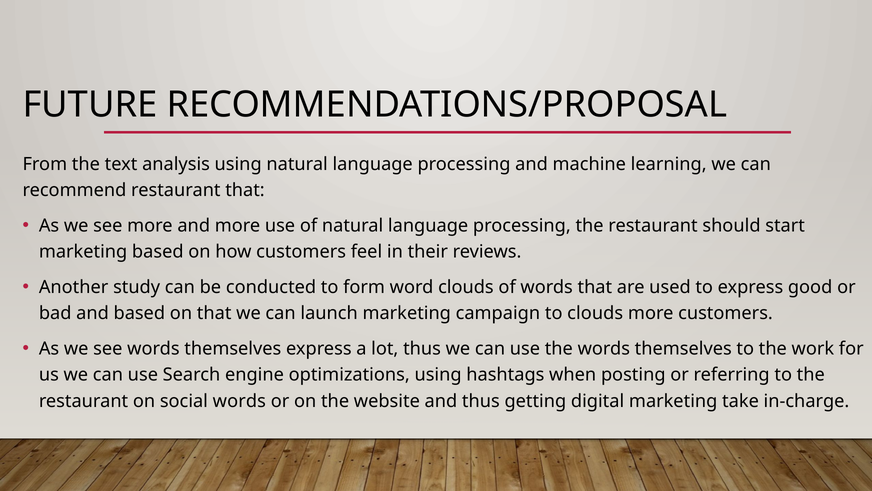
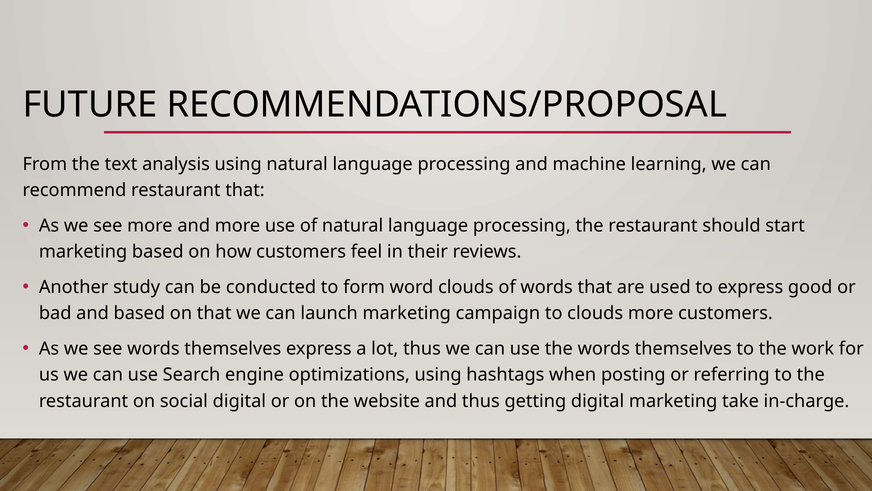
social words: words -> digital
